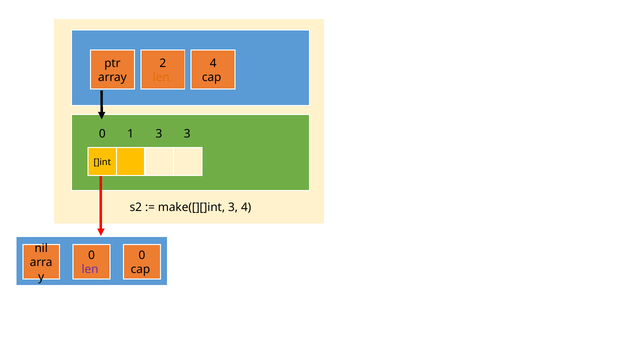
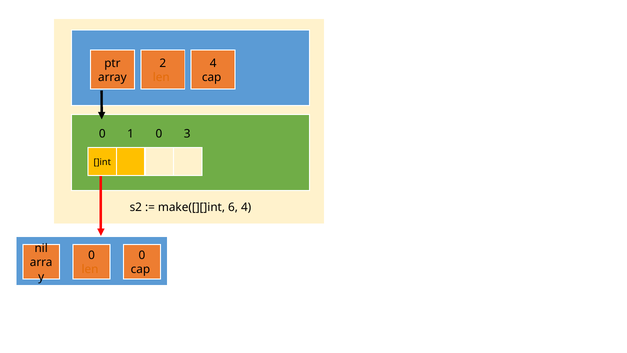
1 3: 3 -> 0
make([][]int 3: 3 -> 6
len at (90, 269) colour: purple -> orange
